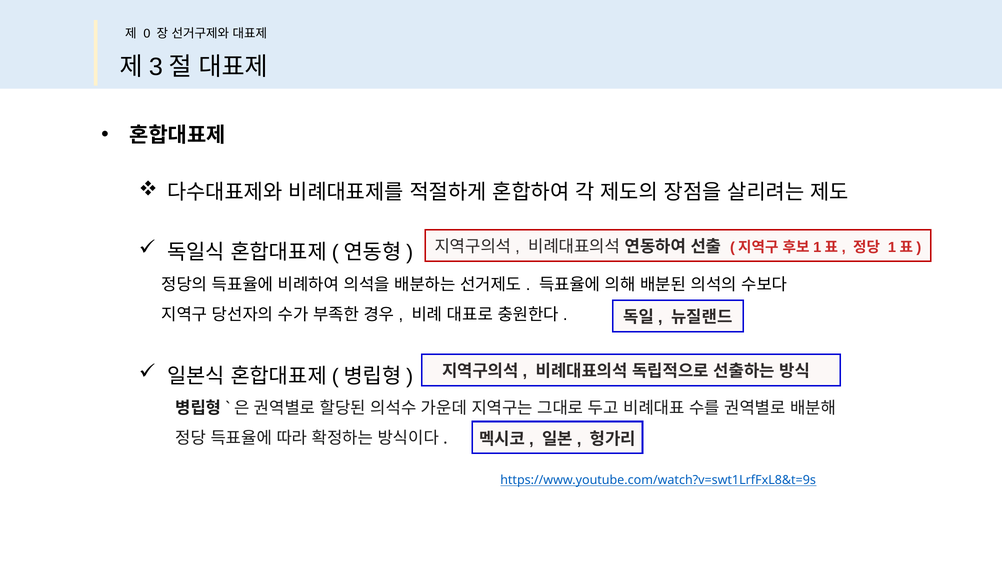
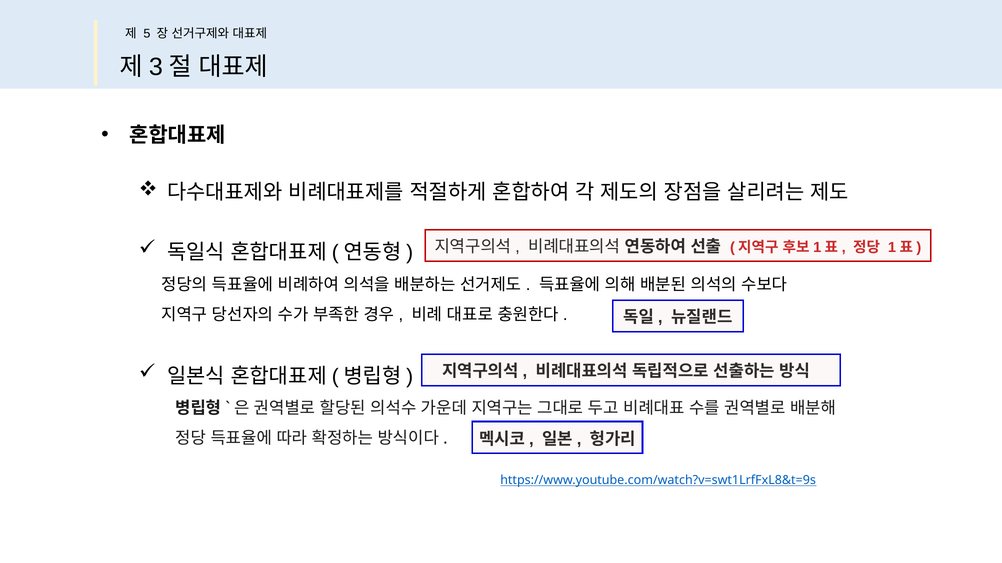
0: 0 -> 5
